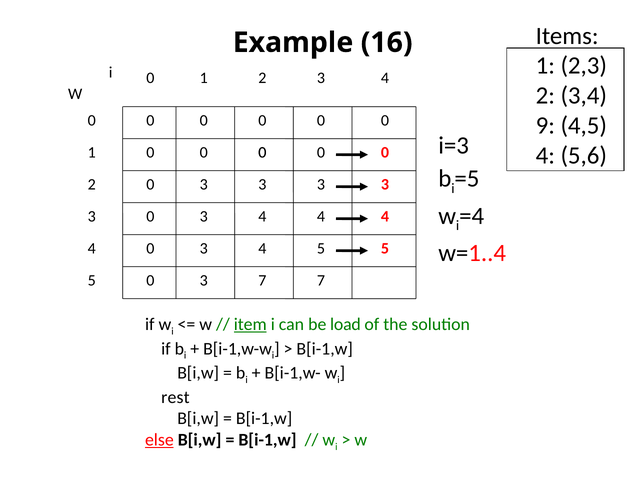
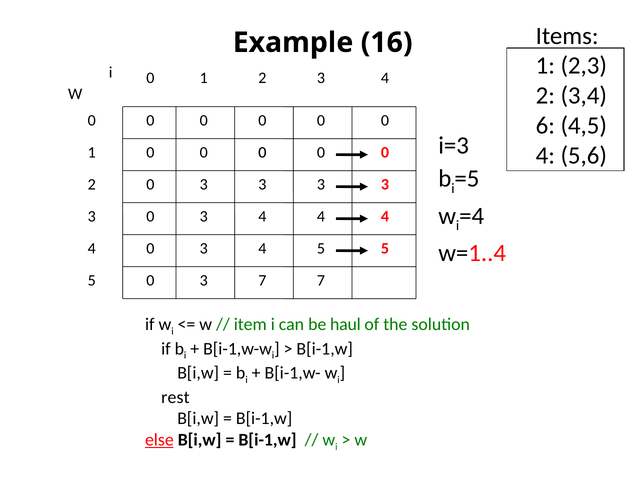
9: 9 -> 6
item underline: present -> none
load: load -> haul
